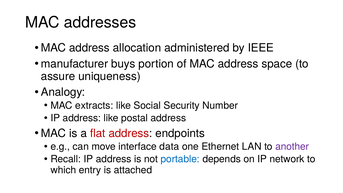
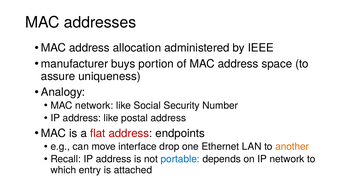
MAC extracts: extracts -> network
data: data -> drop
another colour: purple -> orange
